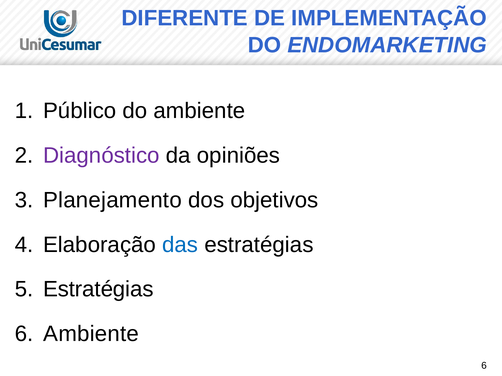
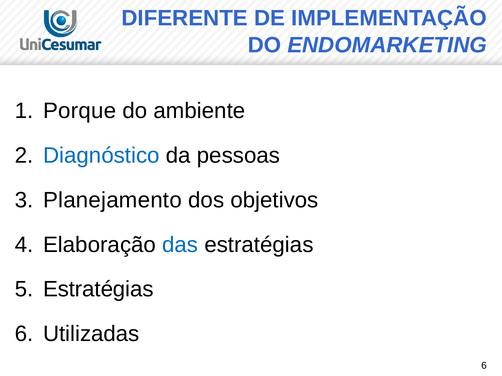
Público: Público -> Porque
Diagnóstico colour: purple -> blue
opiniões: opiniões -> pessoas
Ambiente at (91, 334): Ambiente -> Utilizadas
